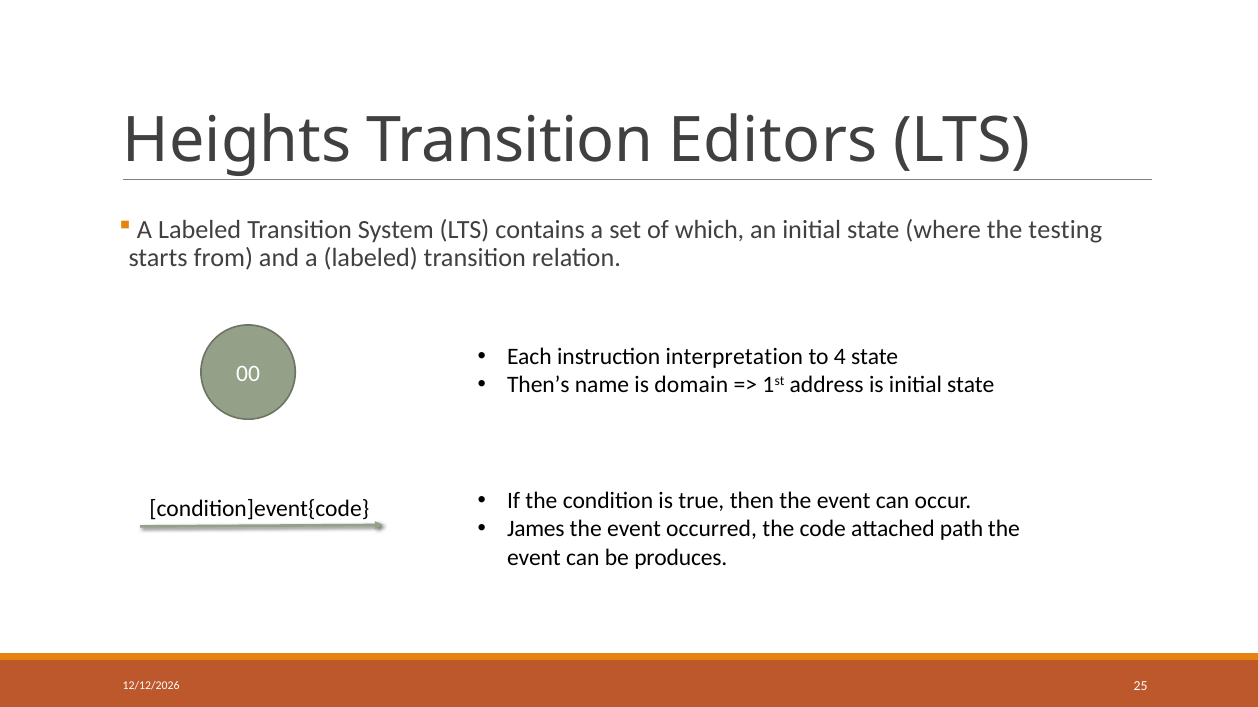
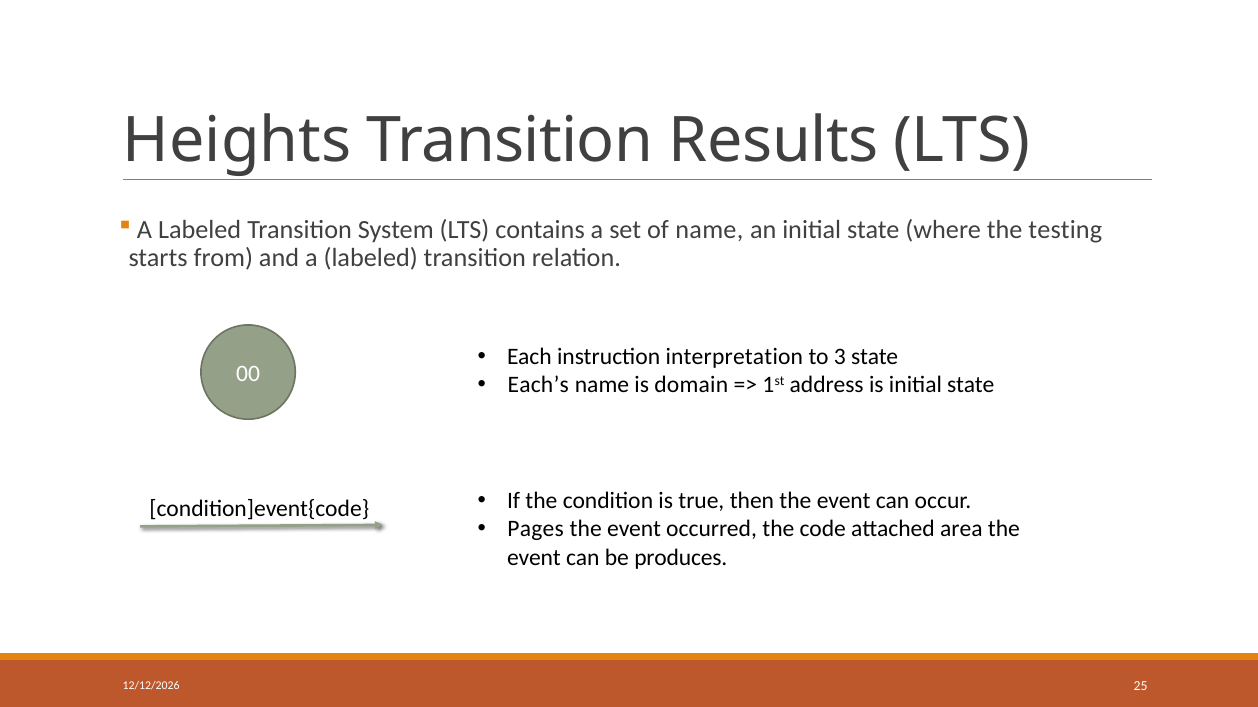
Editors: Editors -> Results
of which: which -> name
4: 4 -> 3
Then’s: Then’s -> Each’s
James: James -> Pages
path: path -> area
